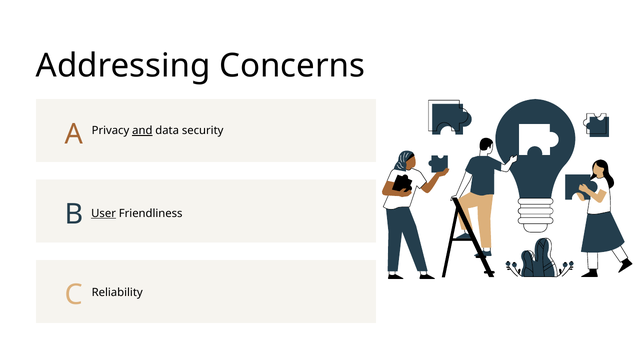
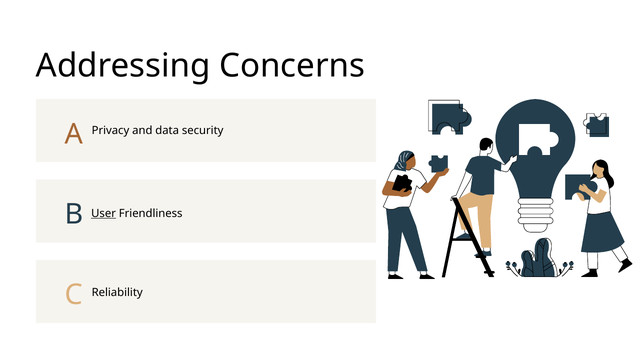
and underline: present -> none
